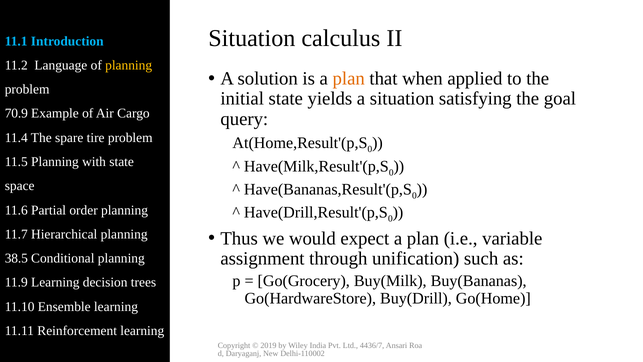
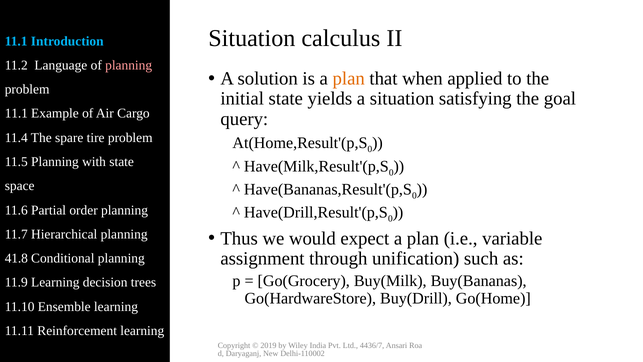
planning at (129, 65) colour: yellow -> pink
70.9 at (16, 113): 70.9 -> 11.1
38.5: 38.5 -> 41.8
